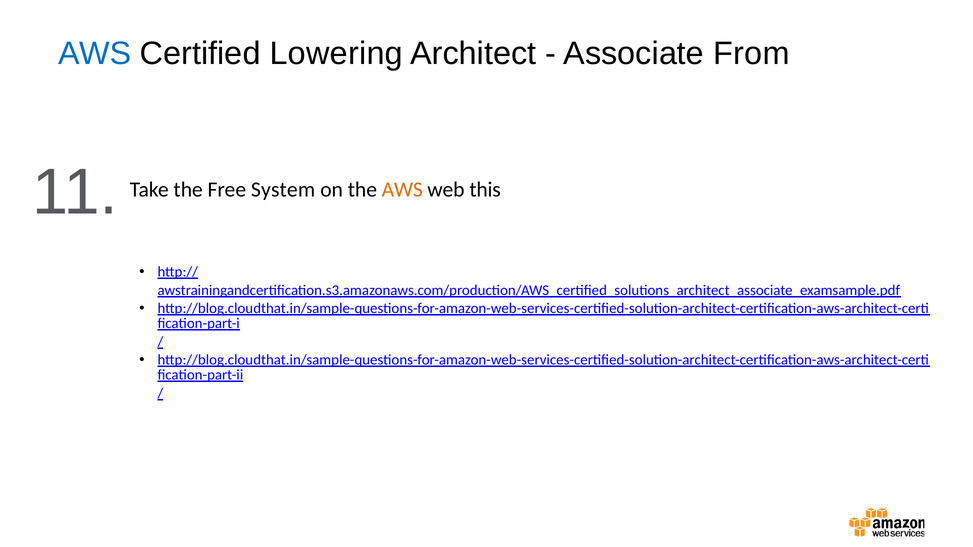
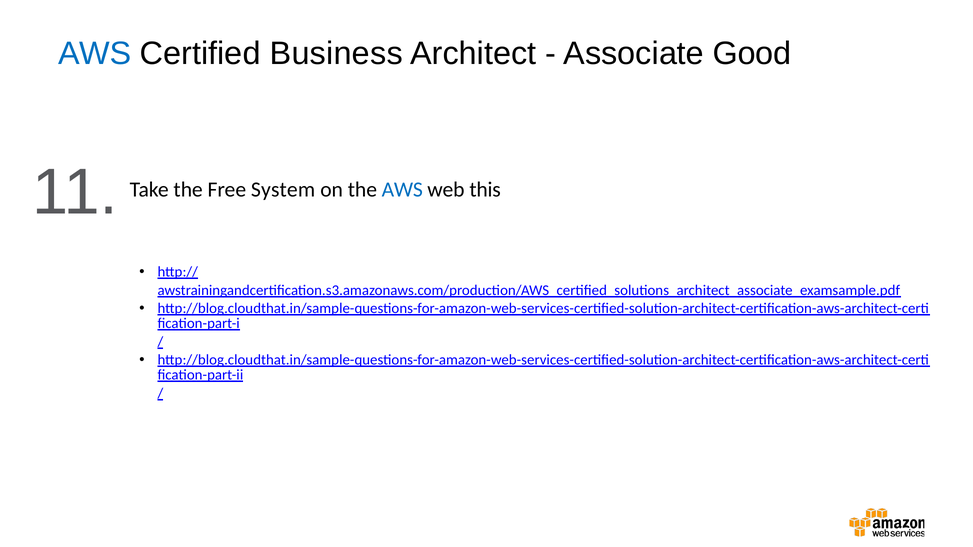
Lowering: Lowering -> Business
From: From -> Good
AWS at (402, 190) colour: orange -> blue
